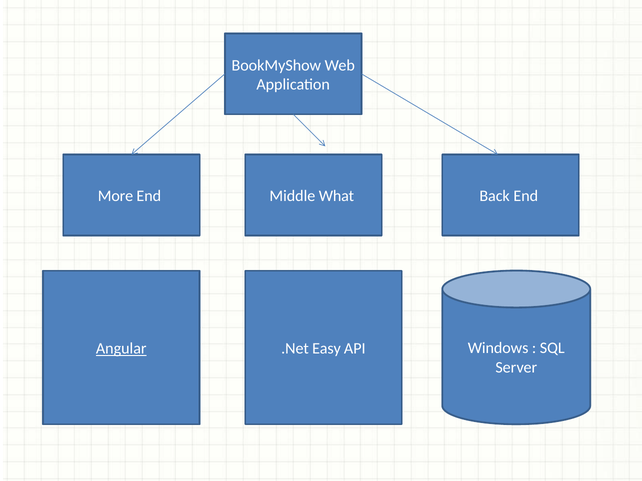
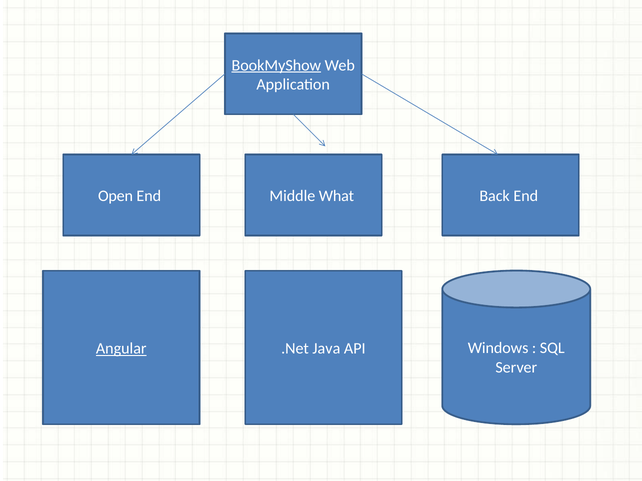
BookMyShow underline: none -> present
More: More -> Open
Easy: Easy -> Java
